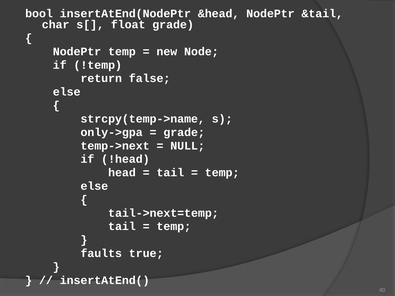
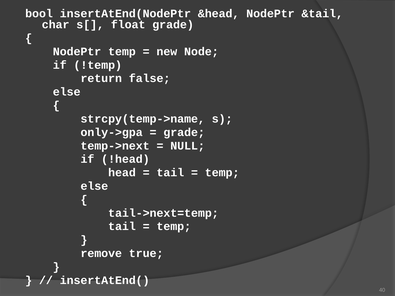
faults: faults -> remove
